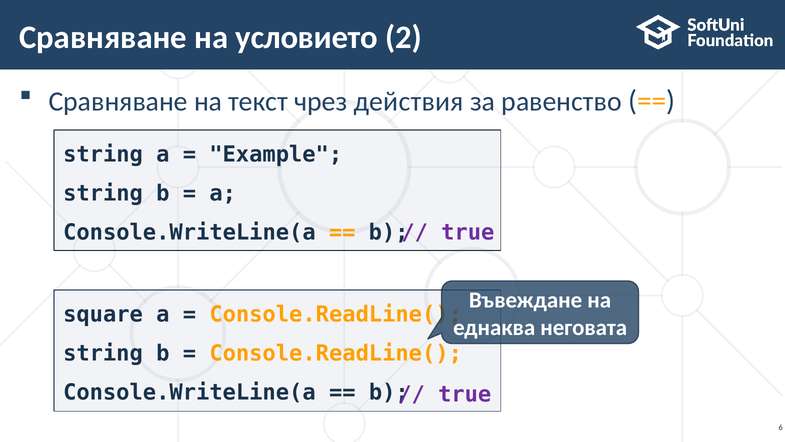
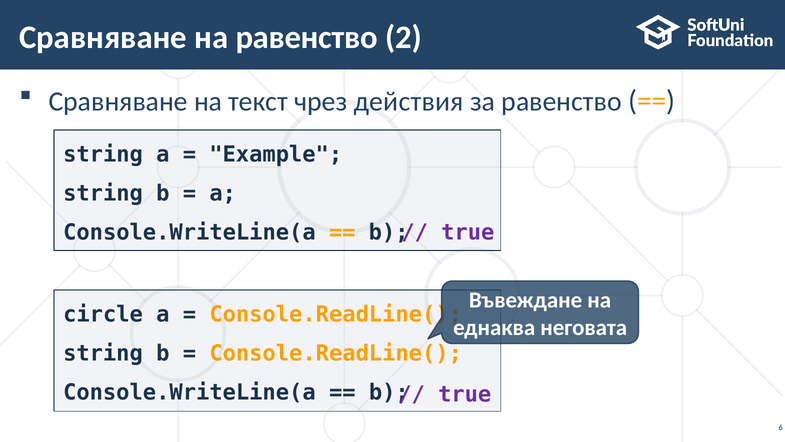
на условието: условието -> равенство
square: square -> circle
